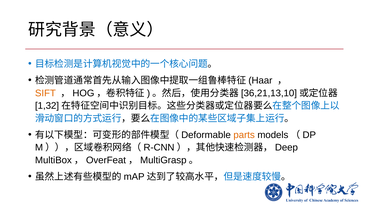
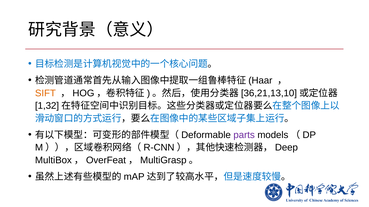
parts colour: orange -> purple
